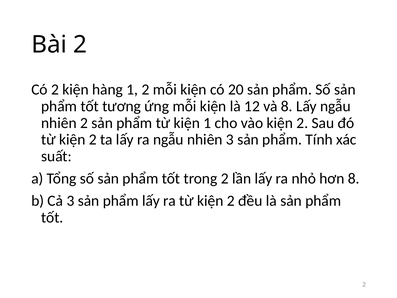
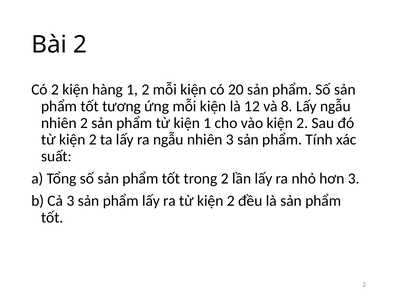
hơn 8: 8 -> 3
